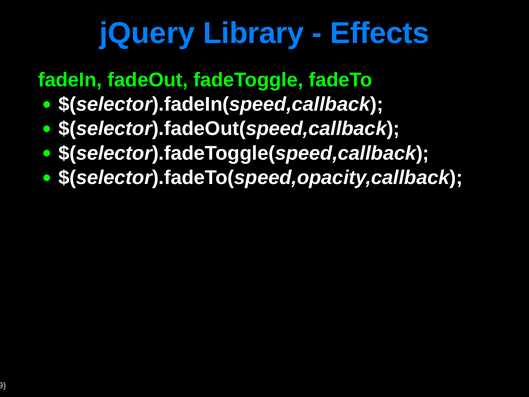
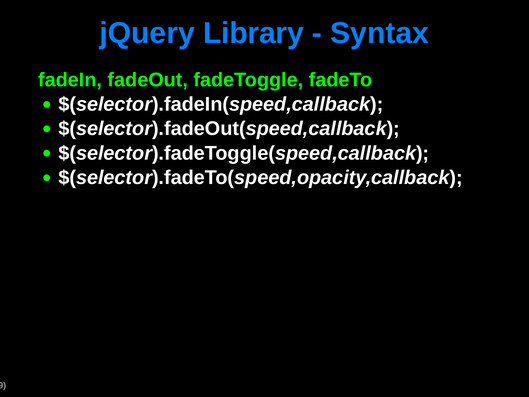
Effects: Effects -> Syntax
